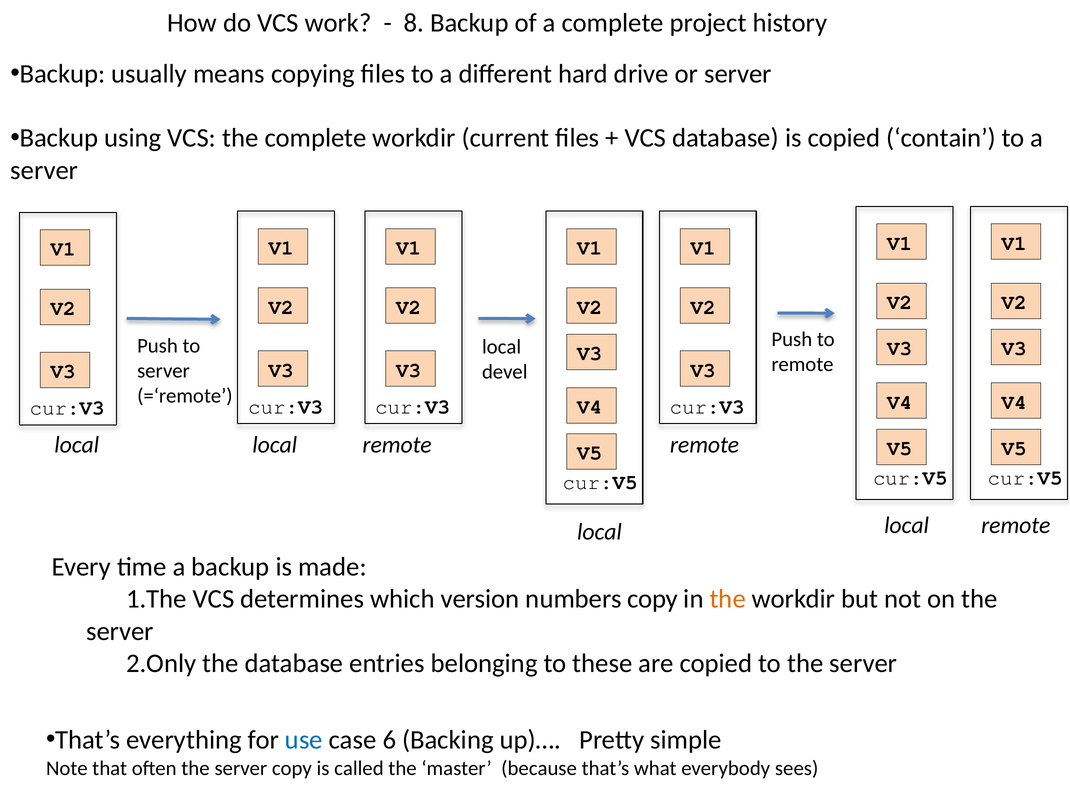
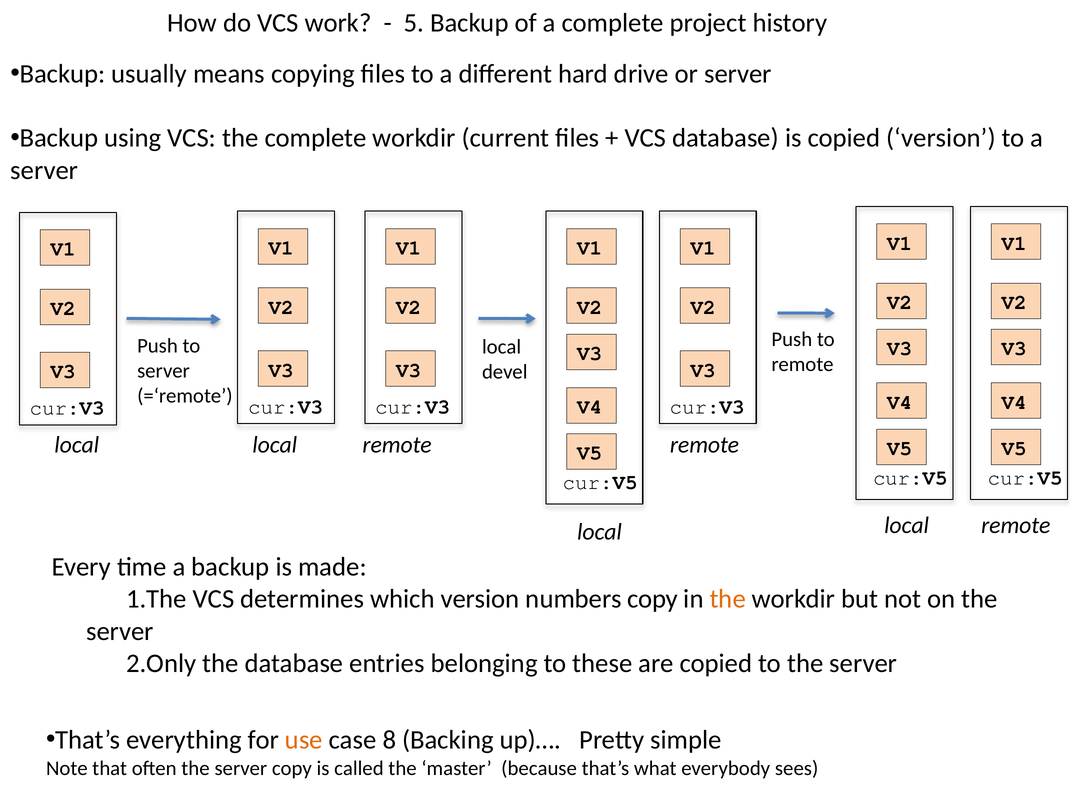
8: 8 -> 5
copied contain: contain -> version
use colour: blue -> orange
6: 6 -> 8
